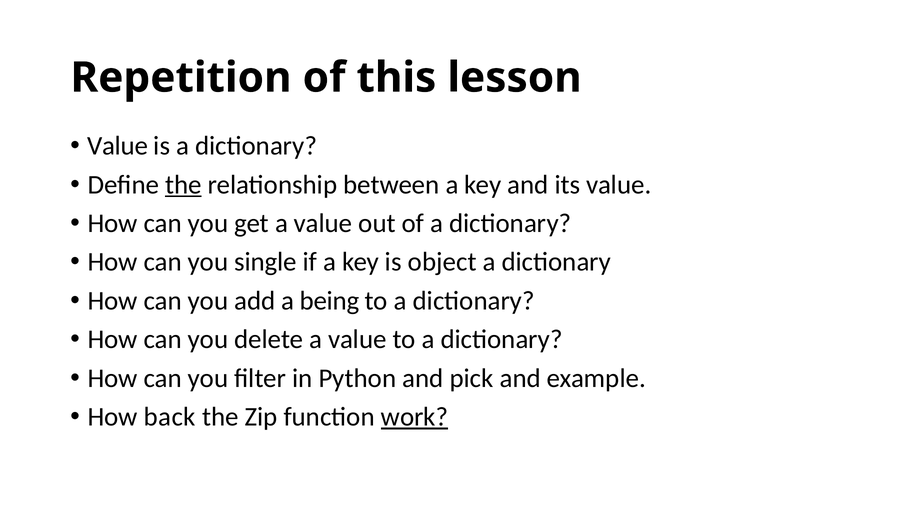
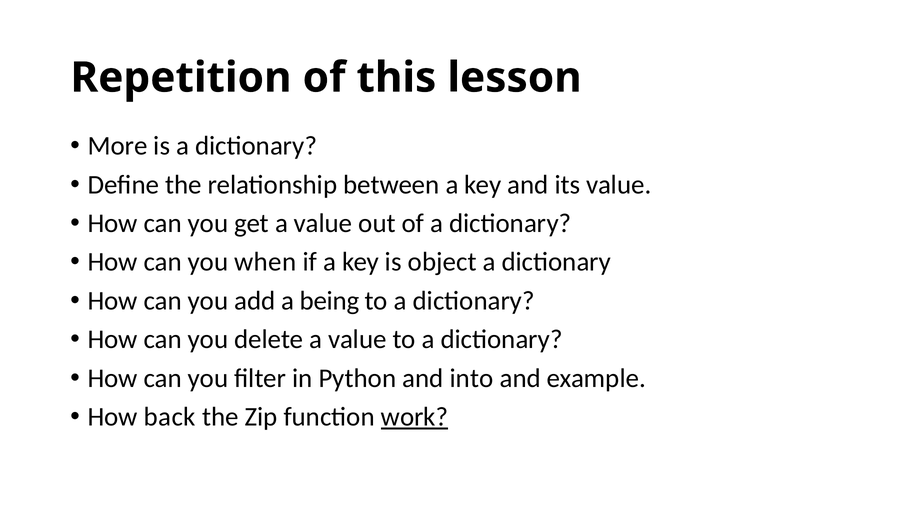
Value at (118, 146): Value -> More
the at (183, 185) underline: present -> none
single: single -> when
pick: pick -> into
